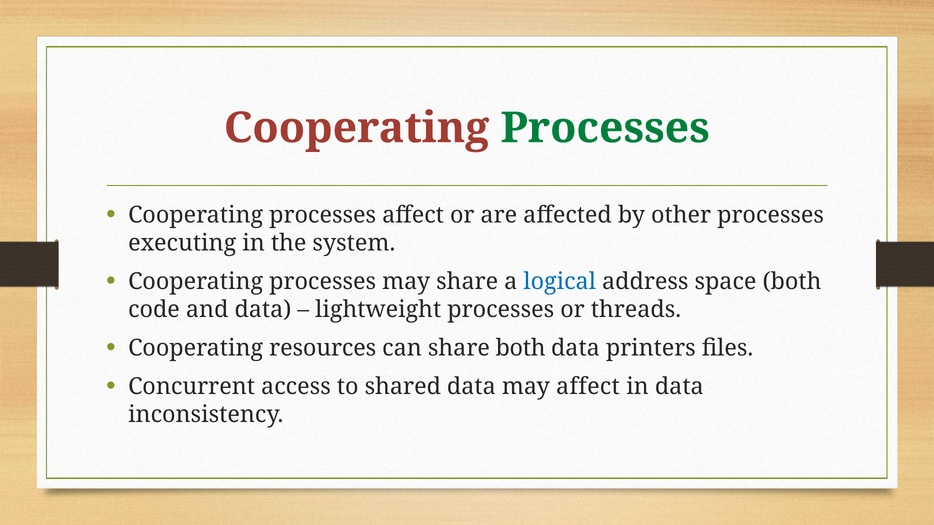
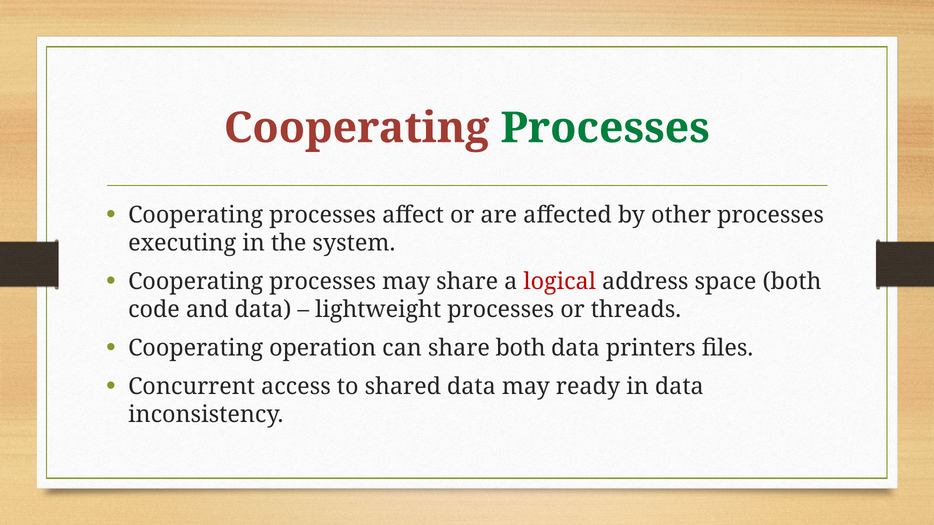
logical colour: blue -> red
resources: resources -> operation
may affect: affect -> ready
